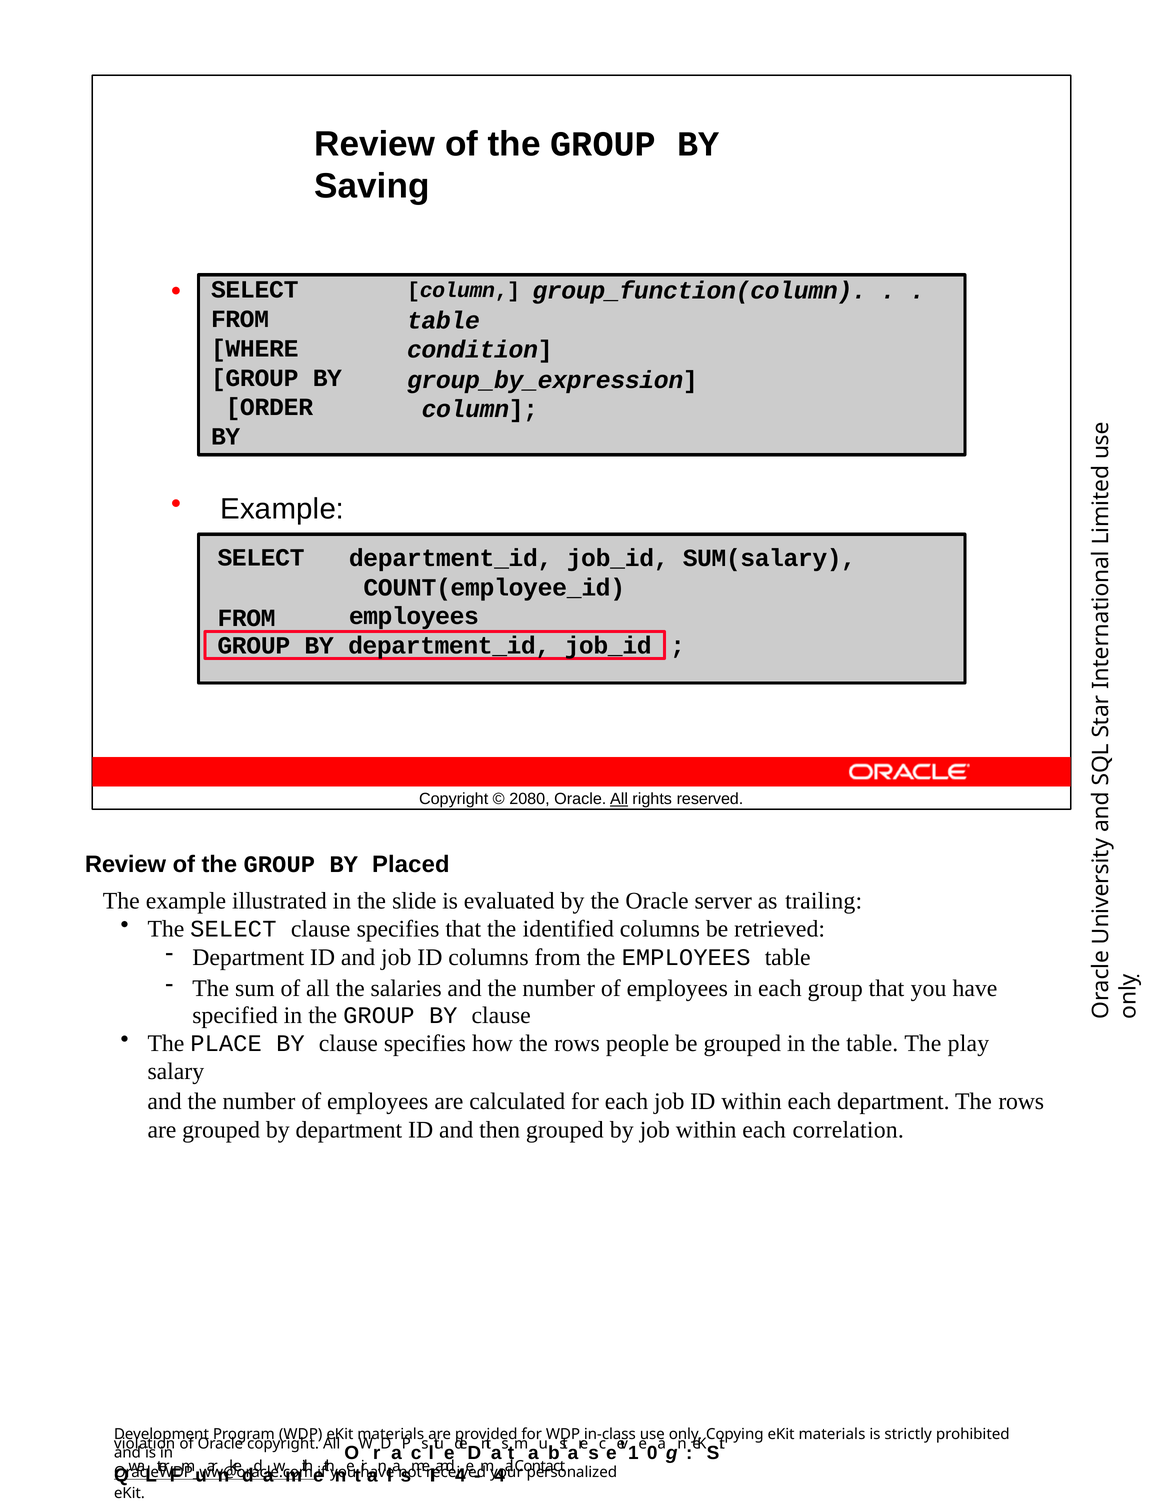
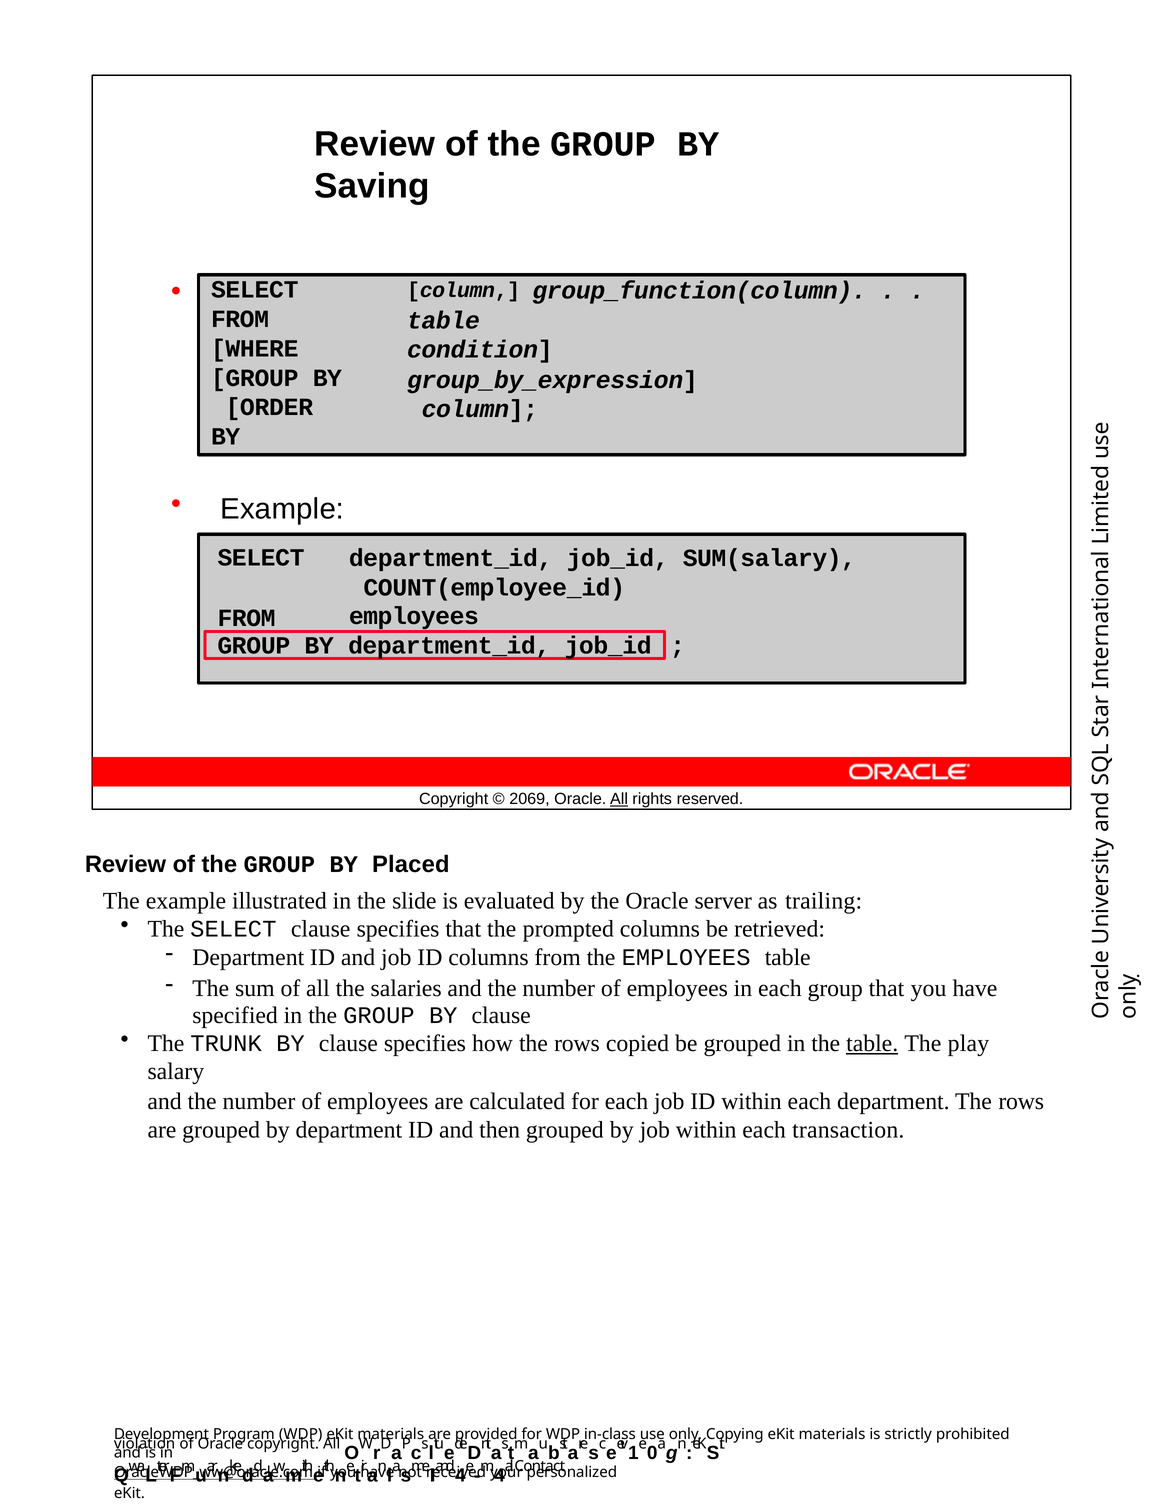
2080: 2080 -> 2069
identified: identified -> prompted
PLACE: PLACE -> TRUNK
people: people -> copied
table at (872, 1043) underline: none -> present
correlation: correlation -> transaction
